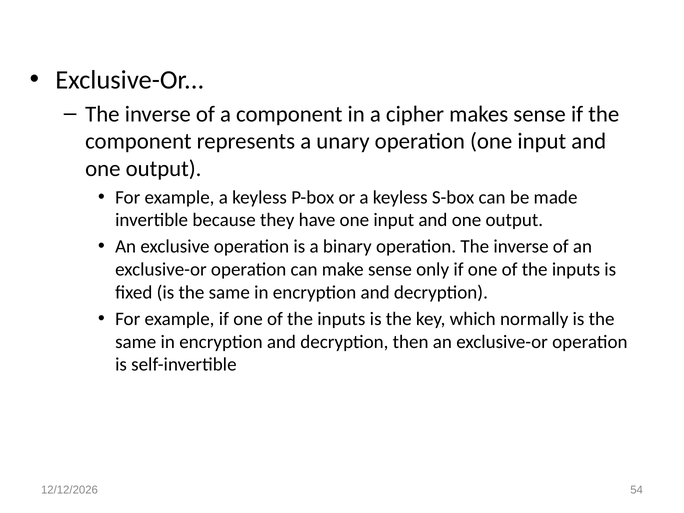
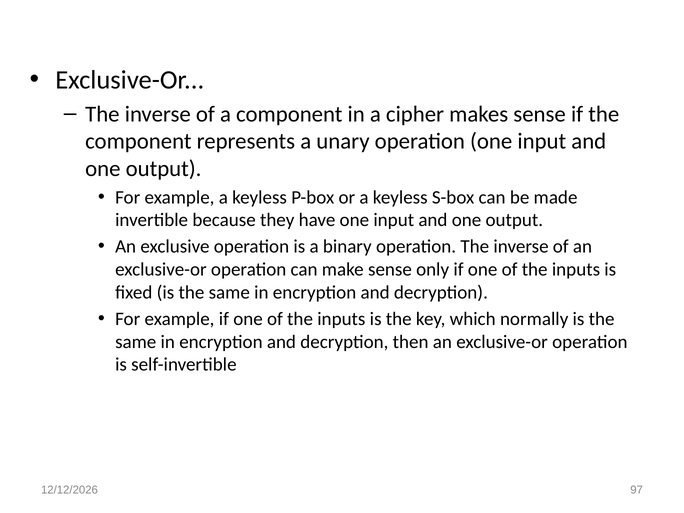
54: 54 -> 97
